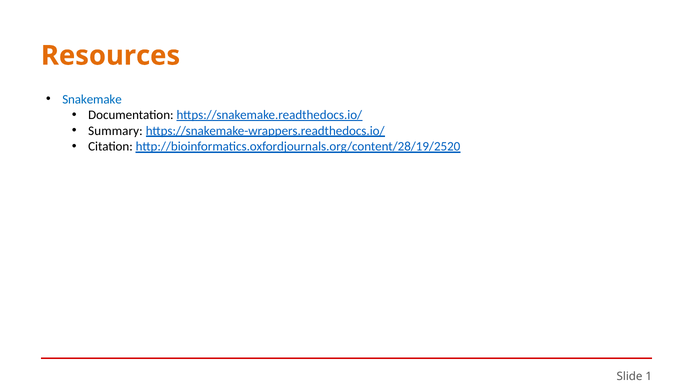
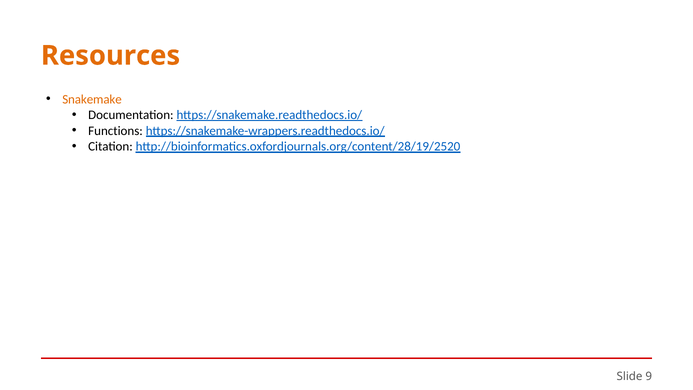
Snakemake colour: blue -> orange
Summary: Summary -> Functions
1: 1 -> 9
